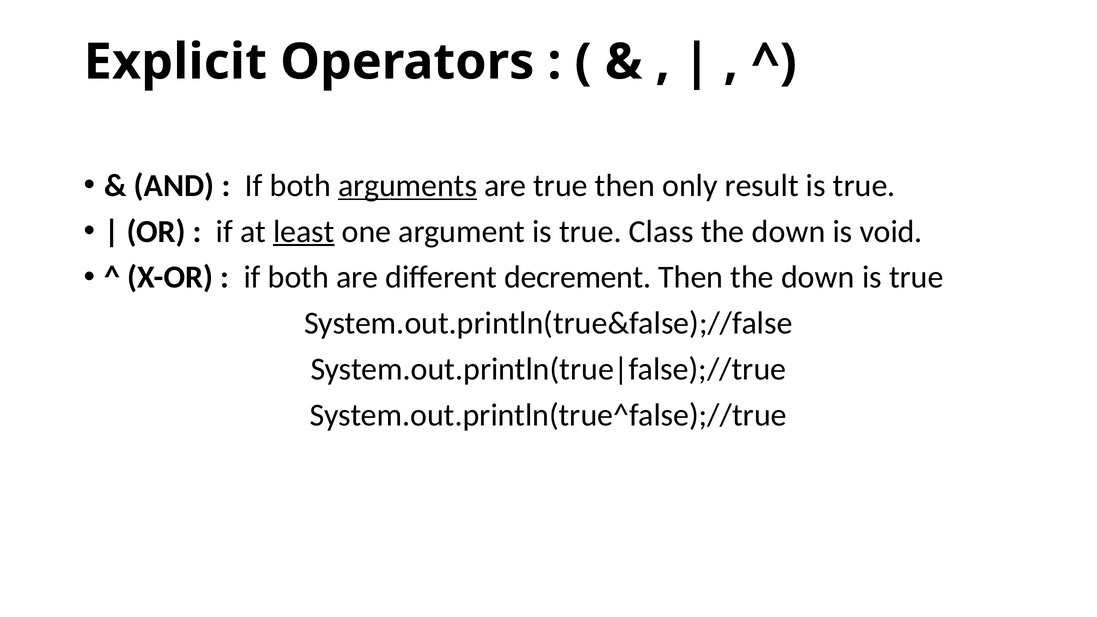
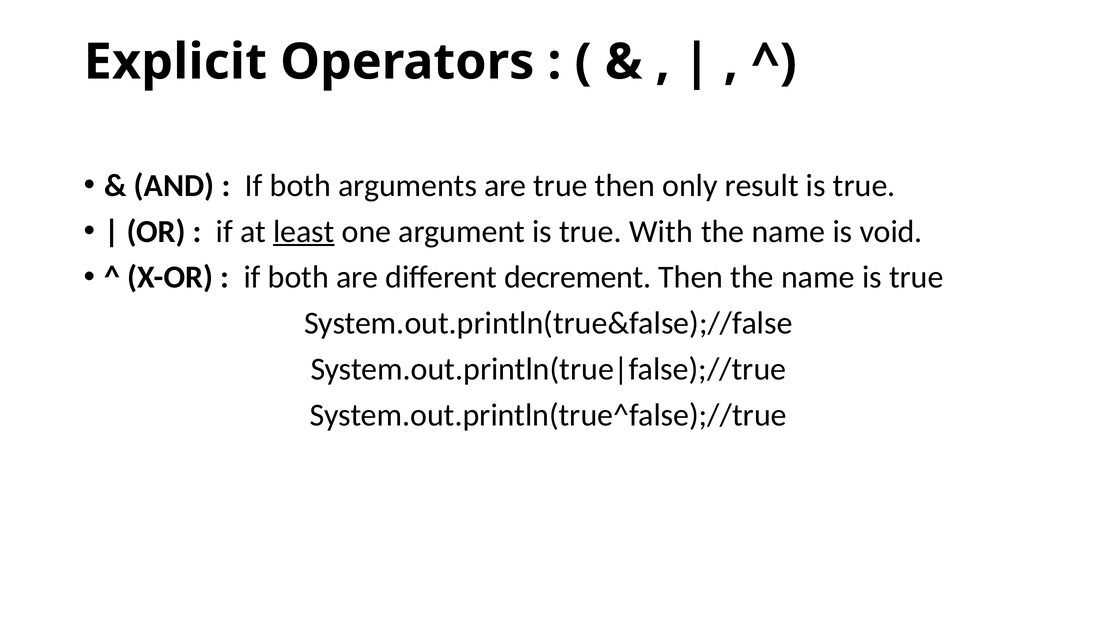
arguments underline: present -> none
Class: Class -> With
down at (788, 231): down -> name
Then the down: down -> name
